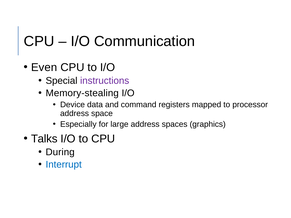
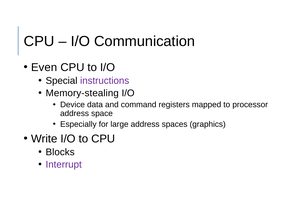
Talks: Talks -> Write
During: During -> Blocks
Interrupt colour: blue -> purple
